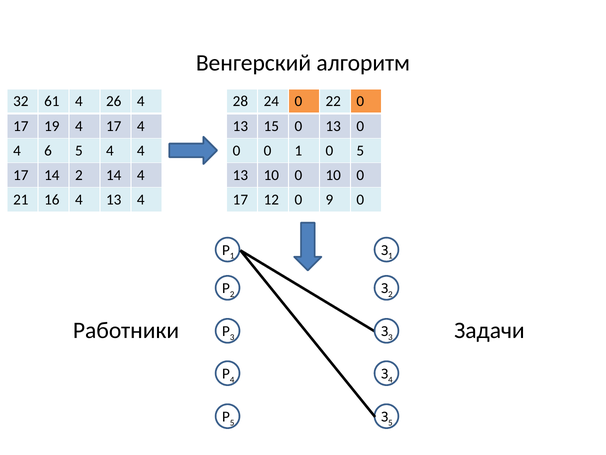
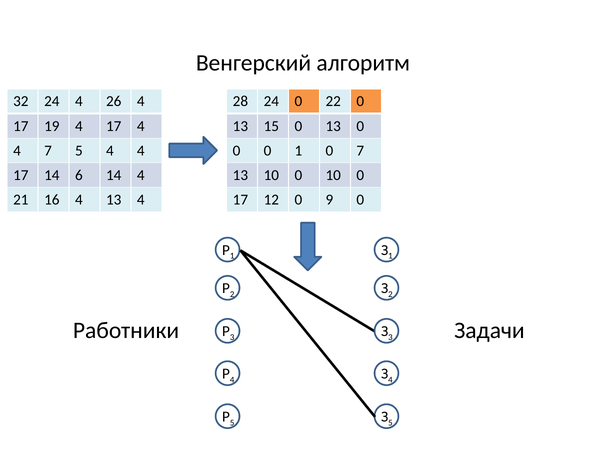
32 61: 61 -> 24
4 6: 6 -> 7
0 5: 5 -> 7
14 2: 2 -> 6
